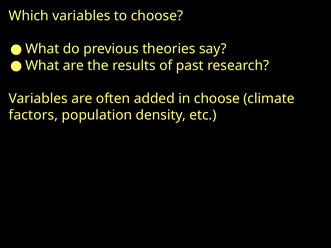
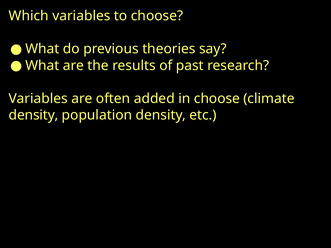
factors at (33, 115): factors -> density
